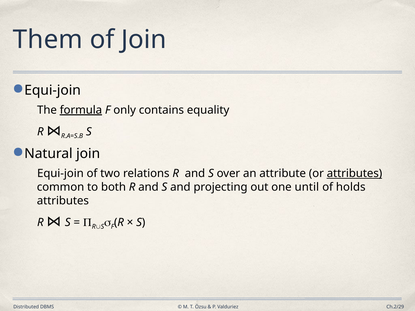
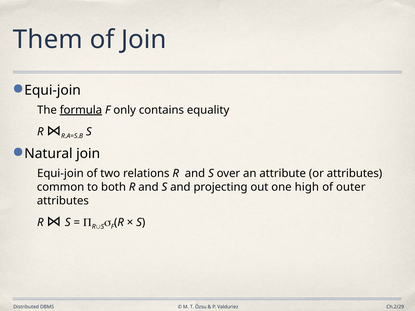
attributes at (354, 174) underline: present -> none
until: until -> high
holds: holds -> outer
